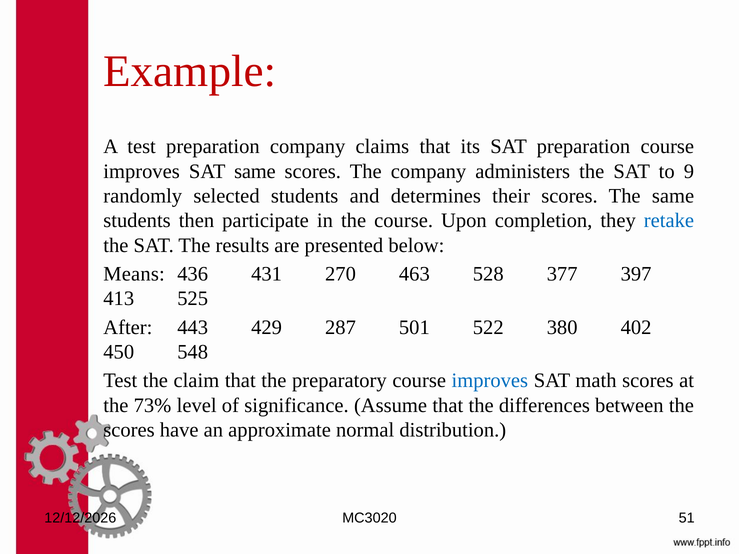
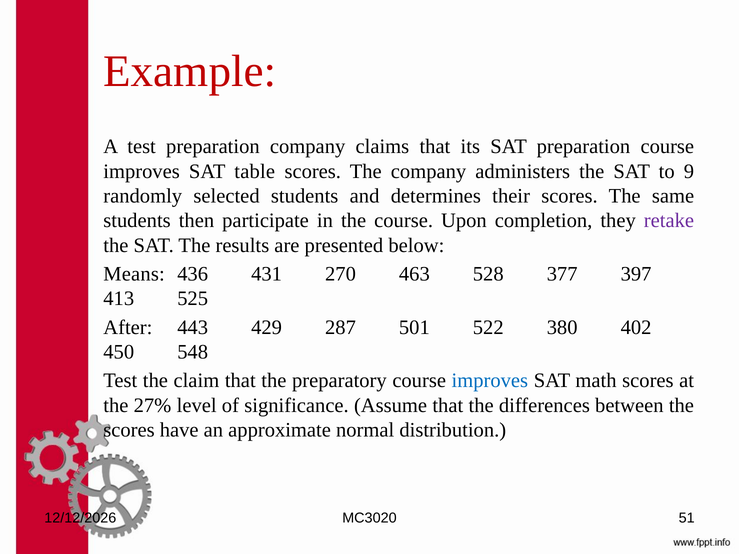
SAT same: same -> table
retake colour: blue -> purple
73%: 73% -> 27%
